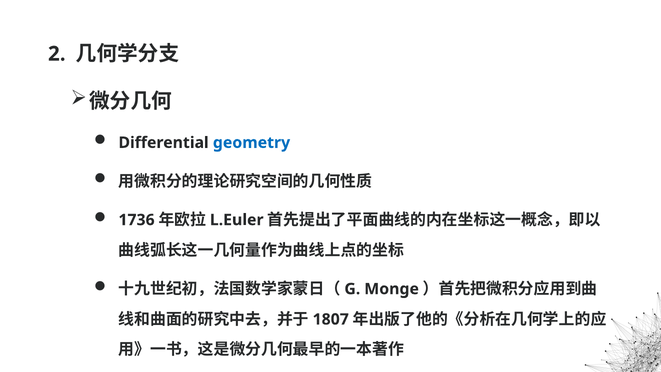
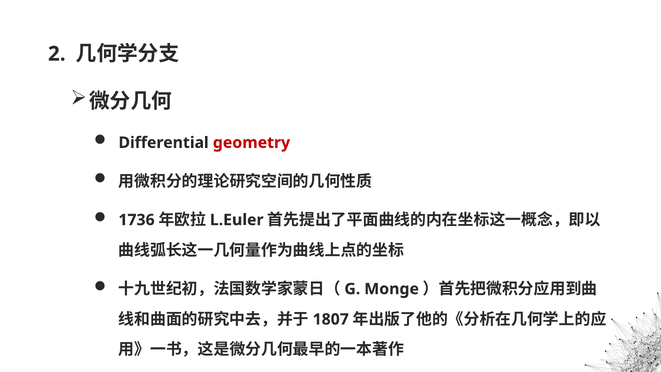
geometry colour: blue -> red
